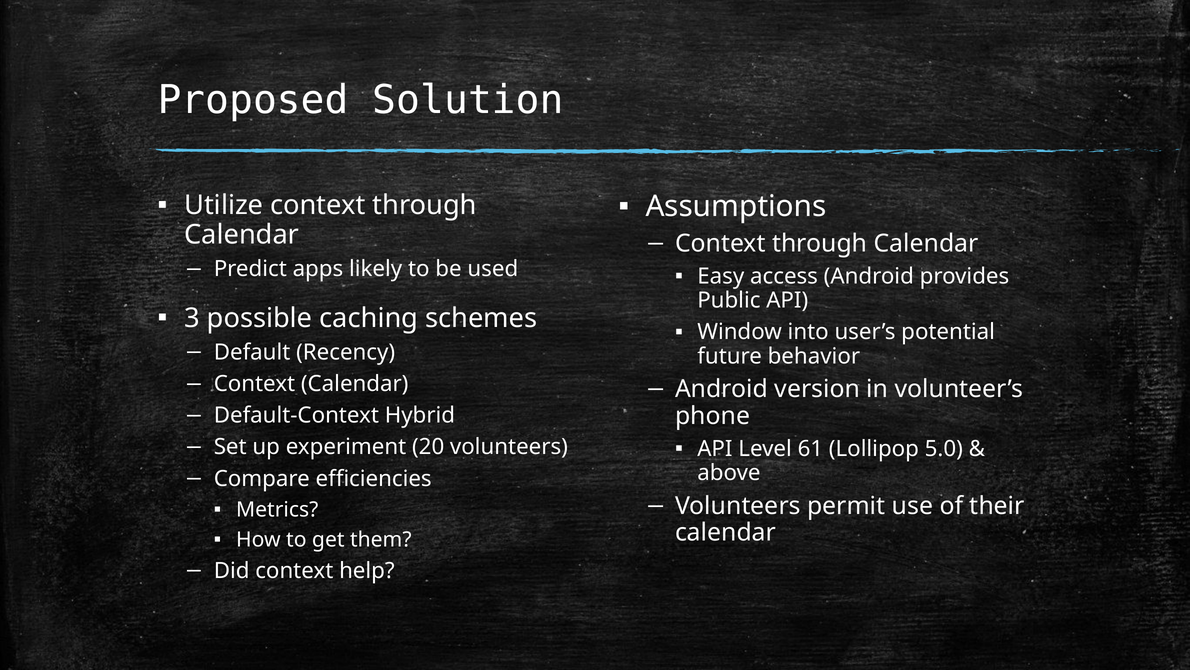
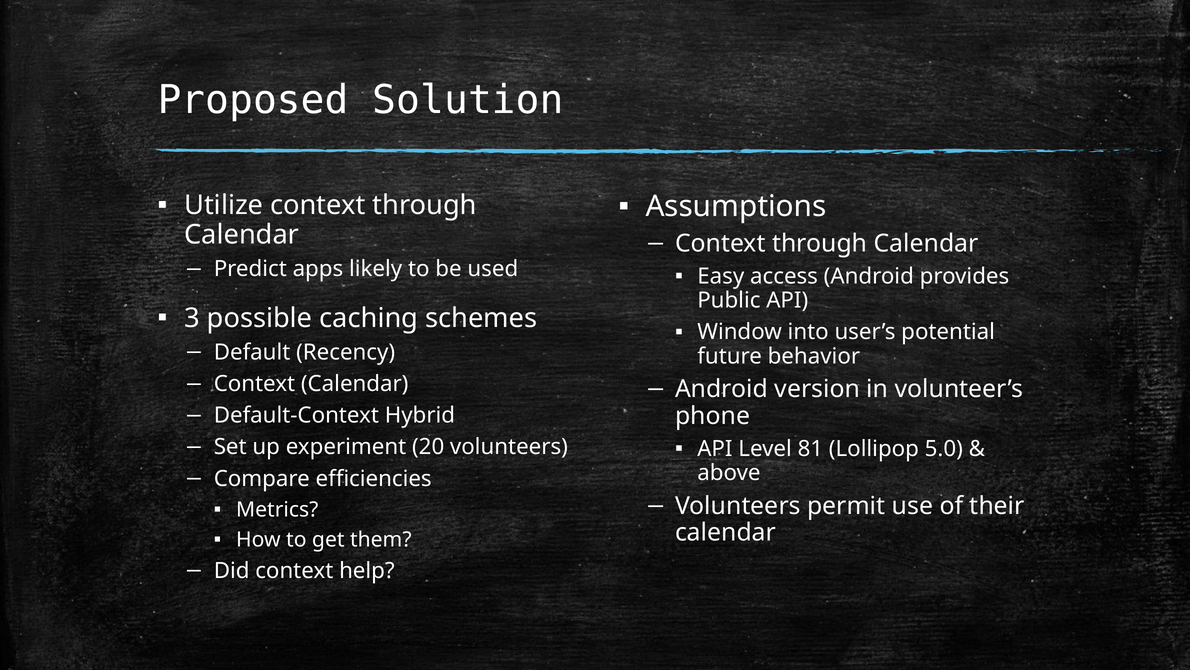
61: 61 -> 81
